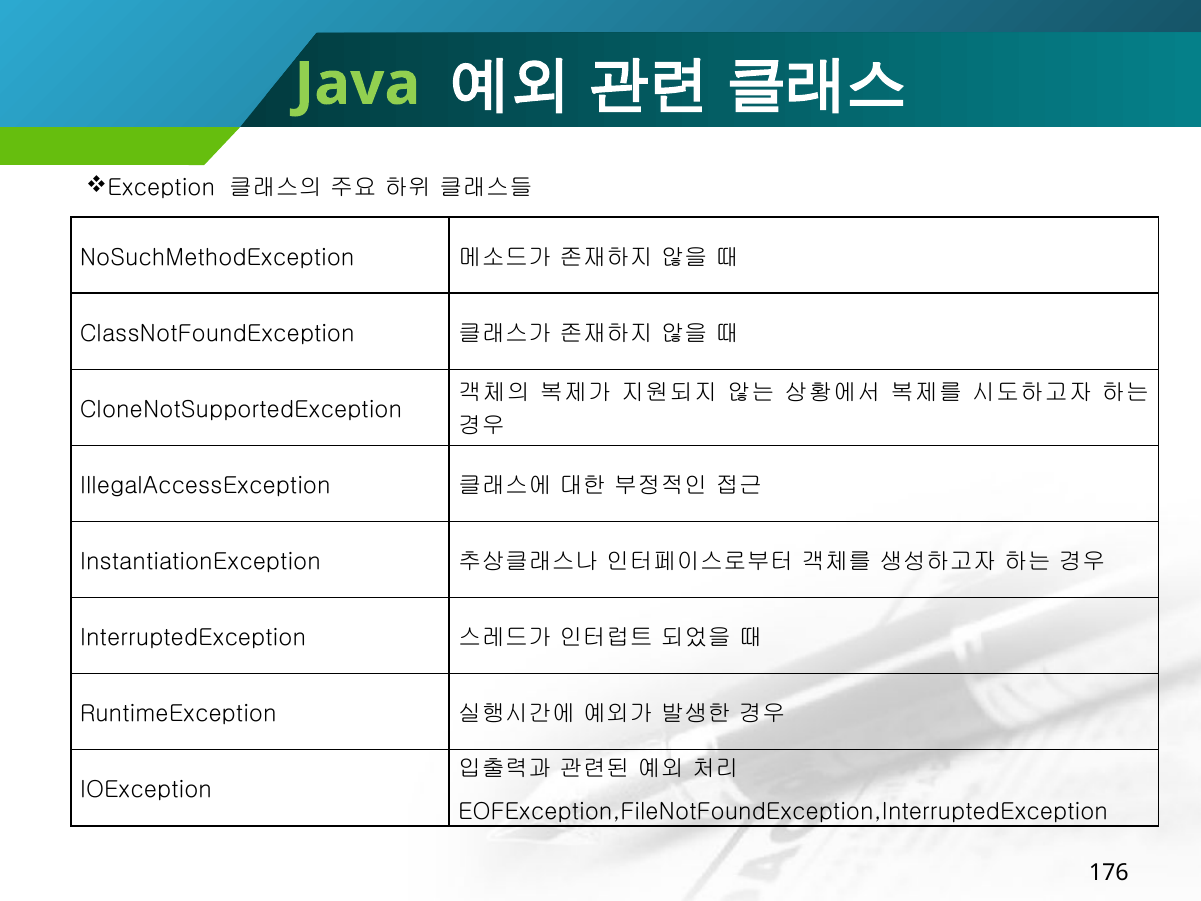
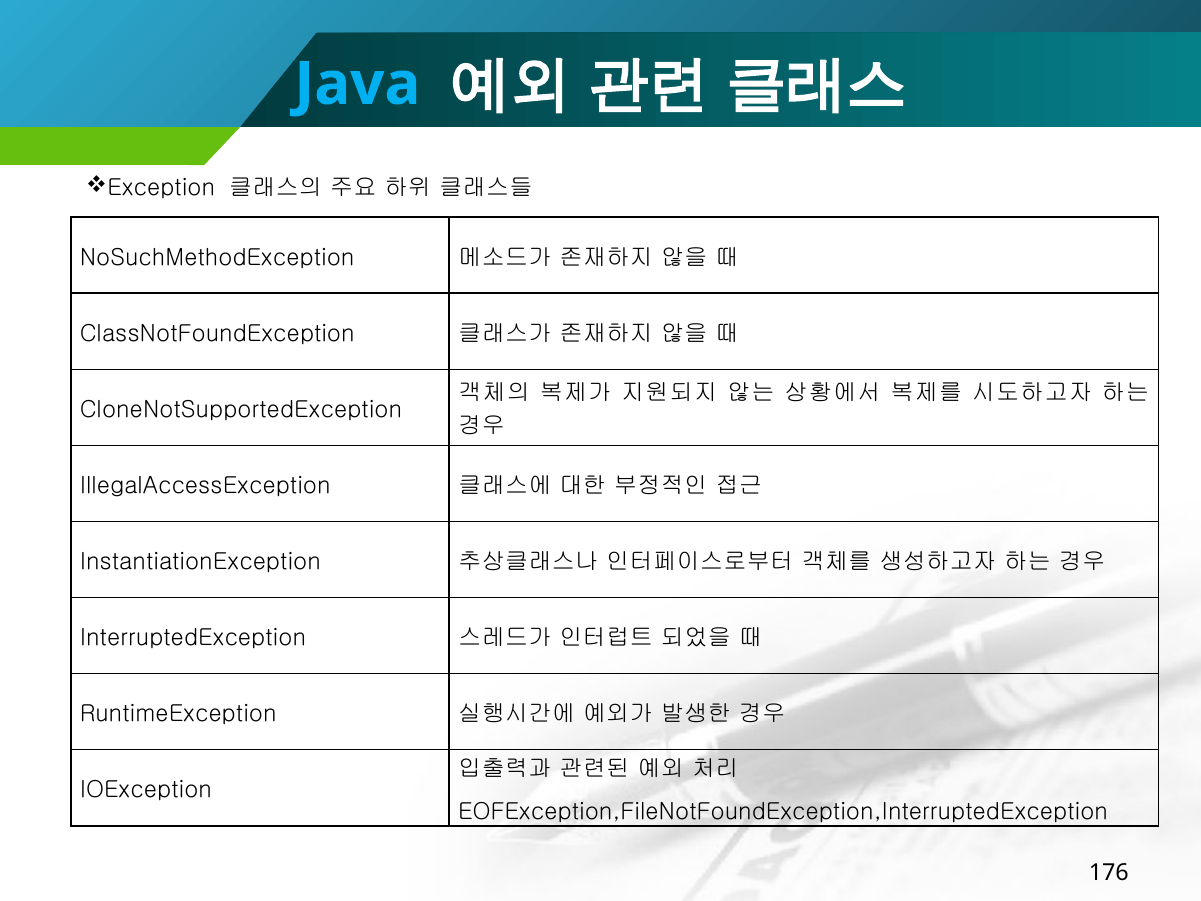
Java colour: light green -> light blue
